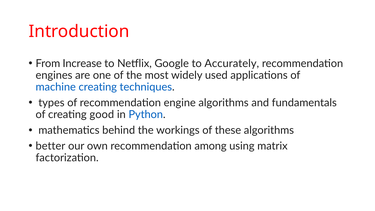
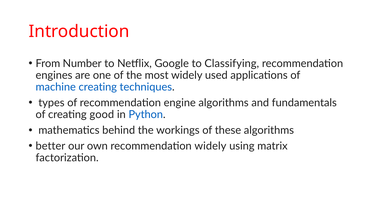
Increase: Increase -> Number
Accurately: Accurately -> Classifying
recommendation among: among -> widely
